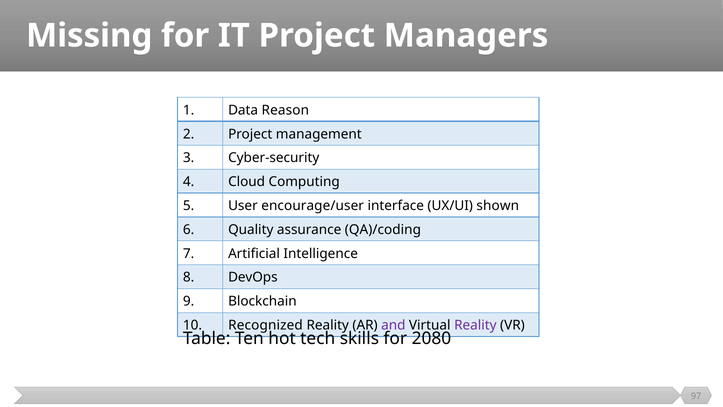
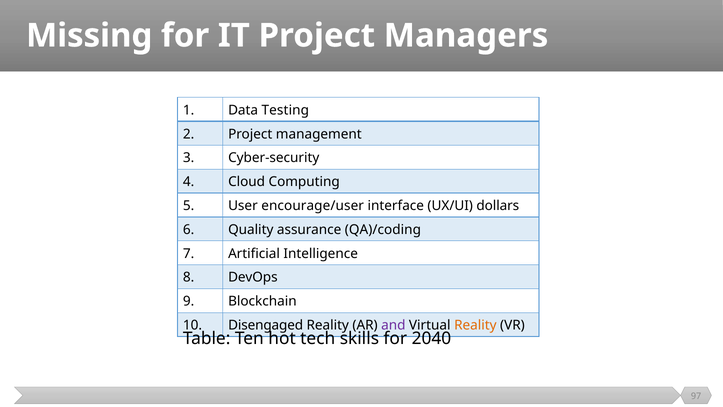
Reason: Reason -> Testing
shown: shown -> dollars
Recognized: Recognized -> Disengaged
Reality at (475, 325) colour: purple -> orange
2080: 2080 -> 2040
